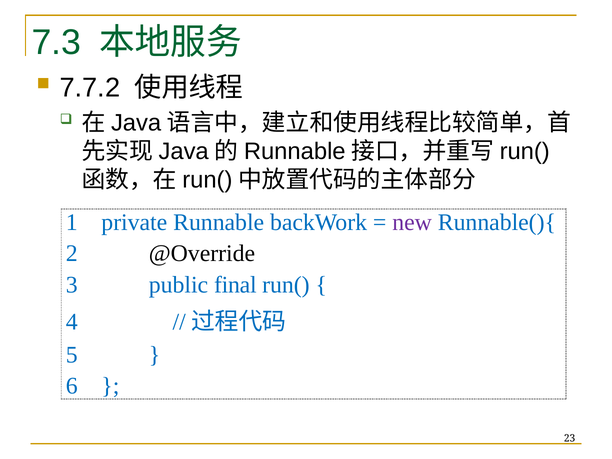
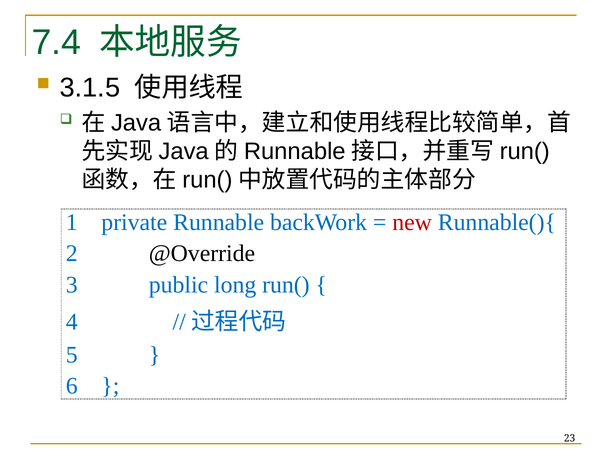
7.3: 7.3 -> 7.4
7.7.2: 7.7.2 -> 3.1.5
new colour: purple -> red
final: final -> long
